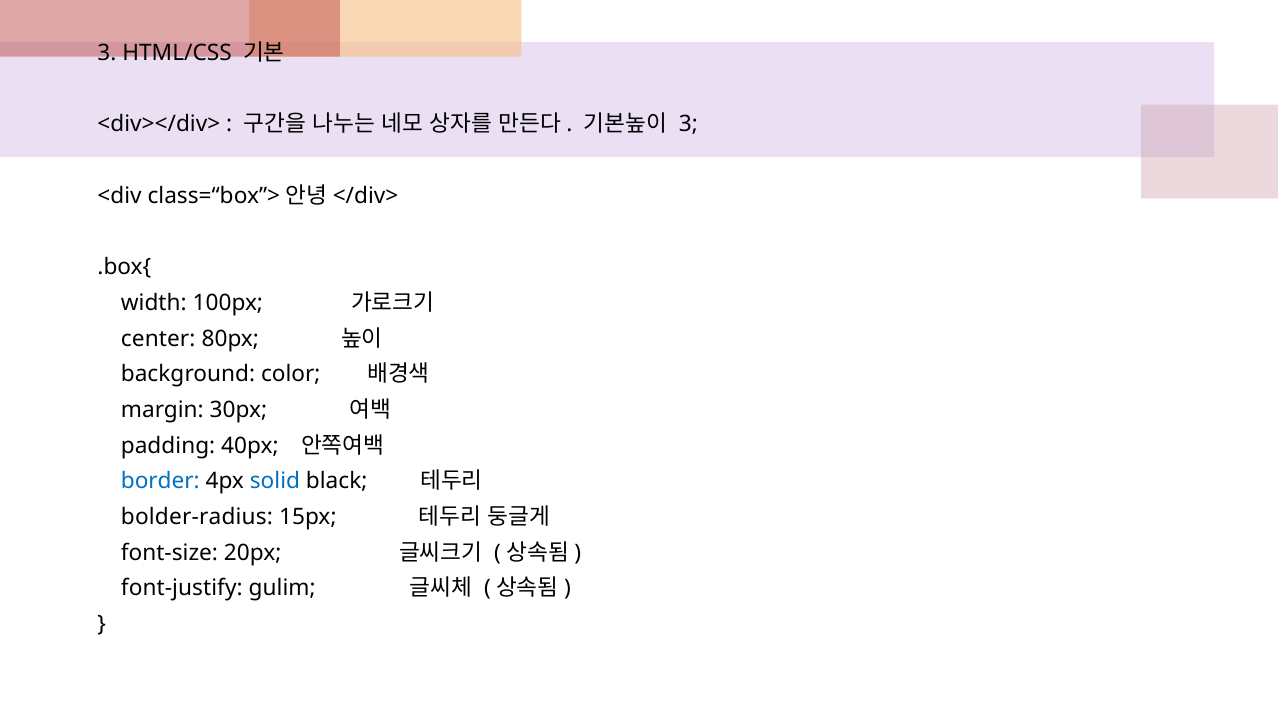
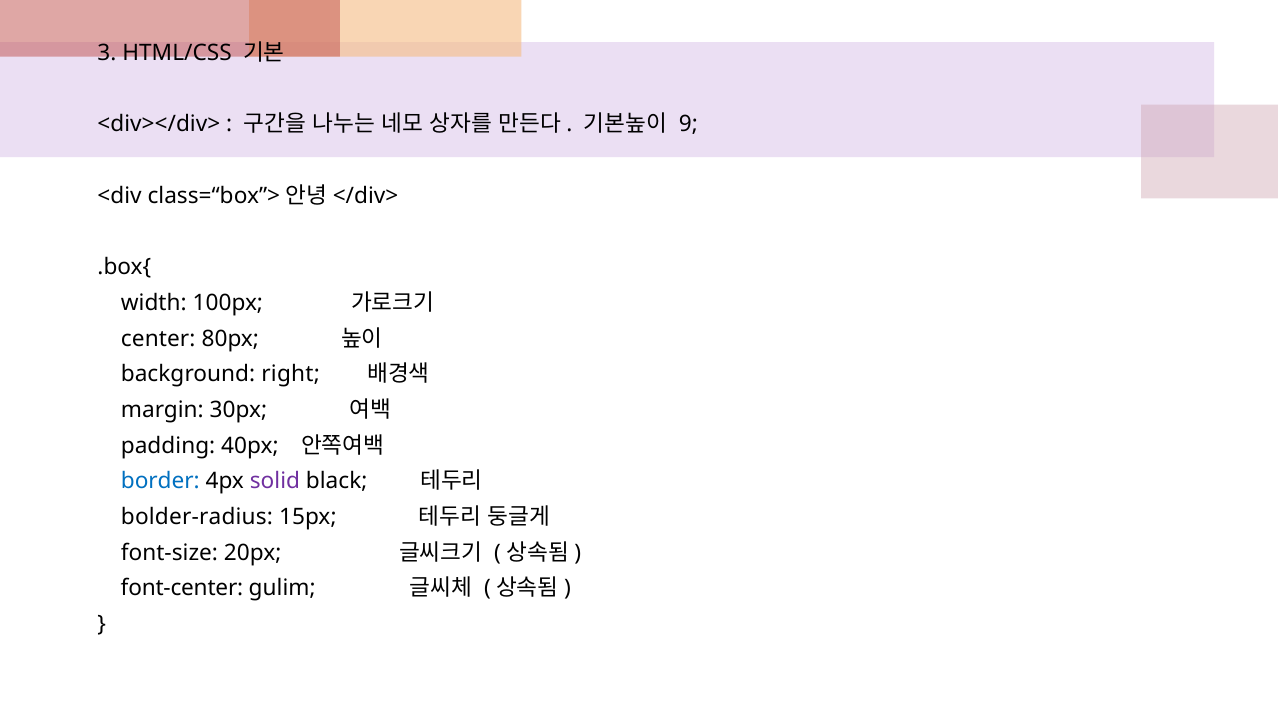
3 at (688, 124): 3 -> 9
color: color -> right
solid colour: blue -> purple
font-justify: font-justify -> font-center
